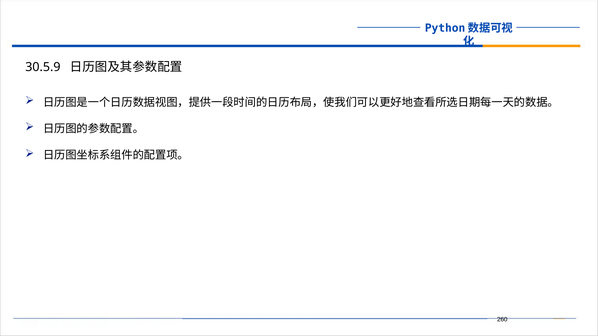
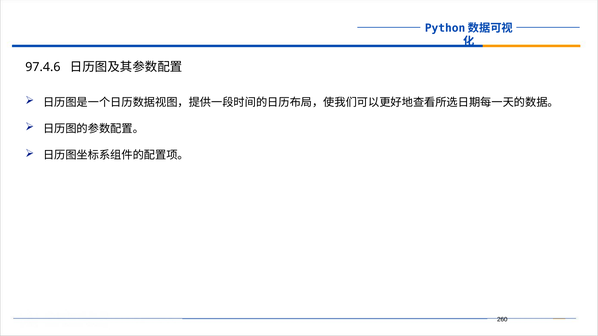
30.5.9: 30.5.9 -> 97.4.6
